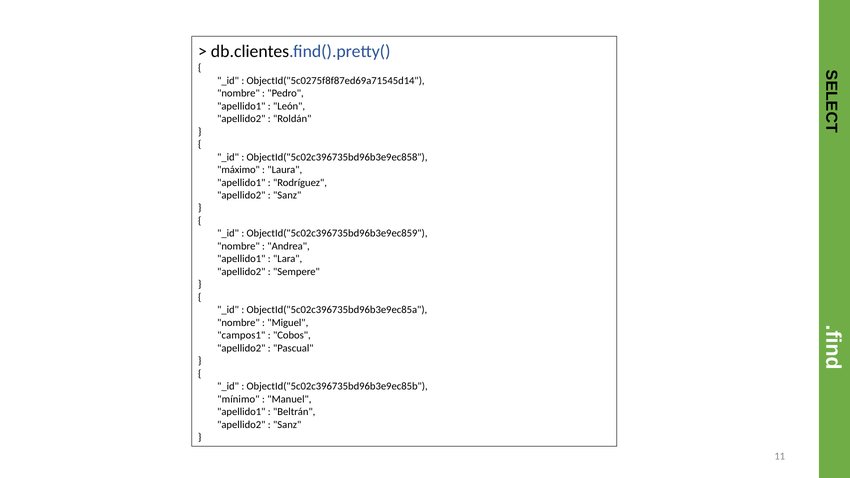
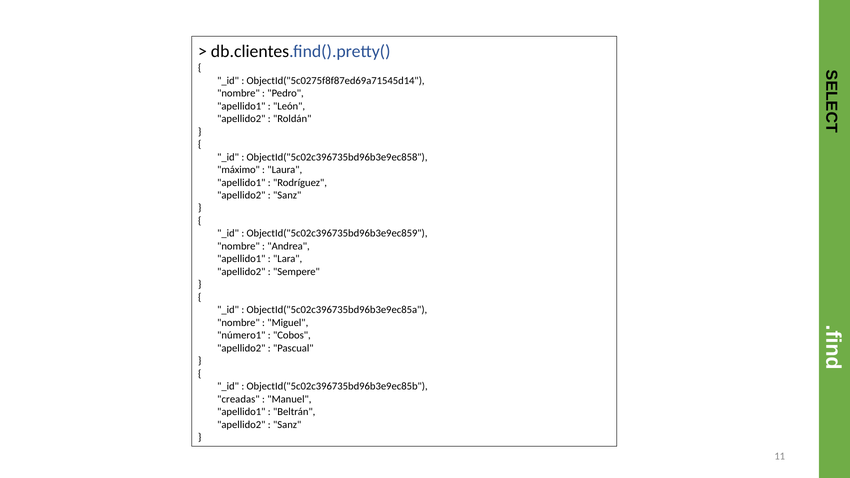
campos1: campos1 -> número1
mínimo: mínimo -> creadas
